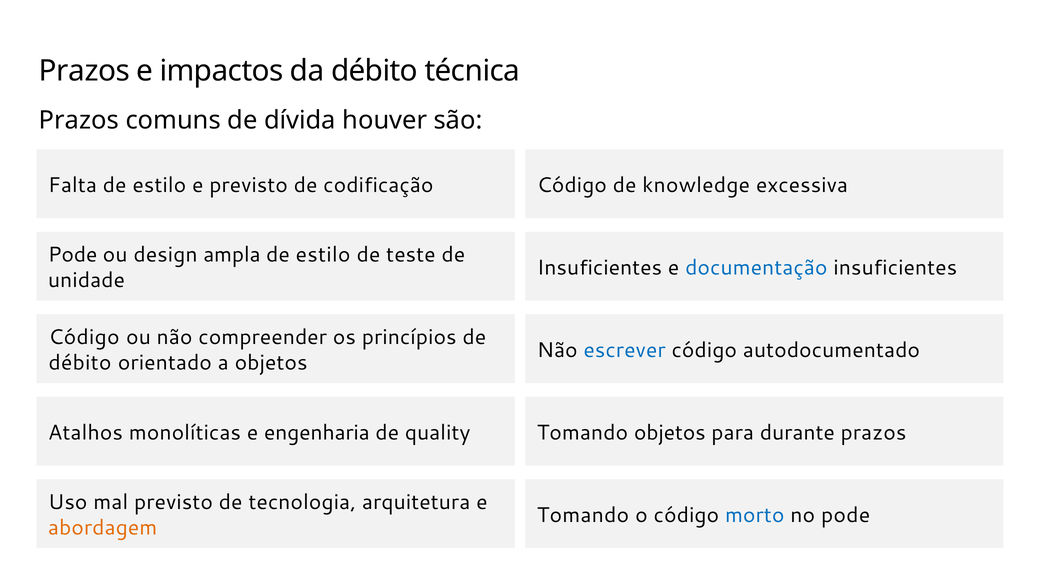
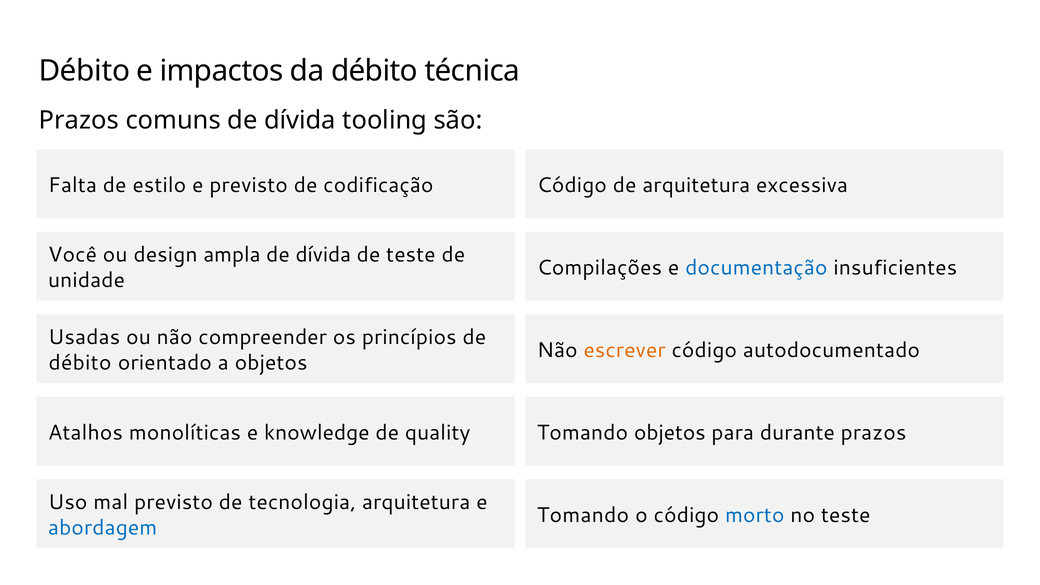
Prazos at (84, 71): Prazos -> Débito
houver: houver -> tooling
de knowledge: knowledge -> arquitetura
Pode at (73, 255): Pode -> Você
estilo at (323, 255): estilo -> dívida
Insuficientes at (599, 268): Insuficientes -> Compilações
Código at (84, 337): Código -> Usadas
escrever colour: blue -> orange
engenharia: engenharia -> knowledge
no pode: pode -> teste
abordagem colour: orange -> blue
